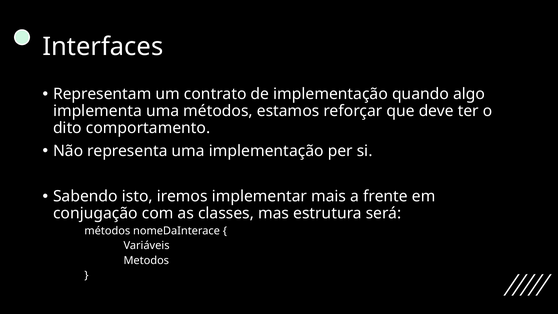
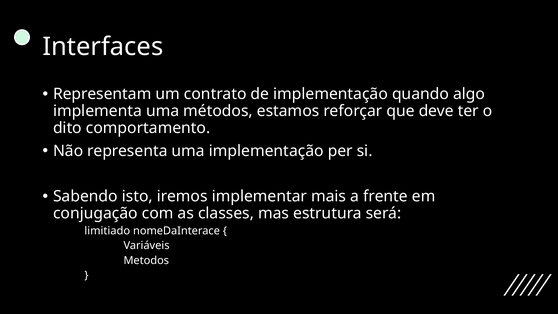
métodos at (107, 231): métodos -> limitiado
